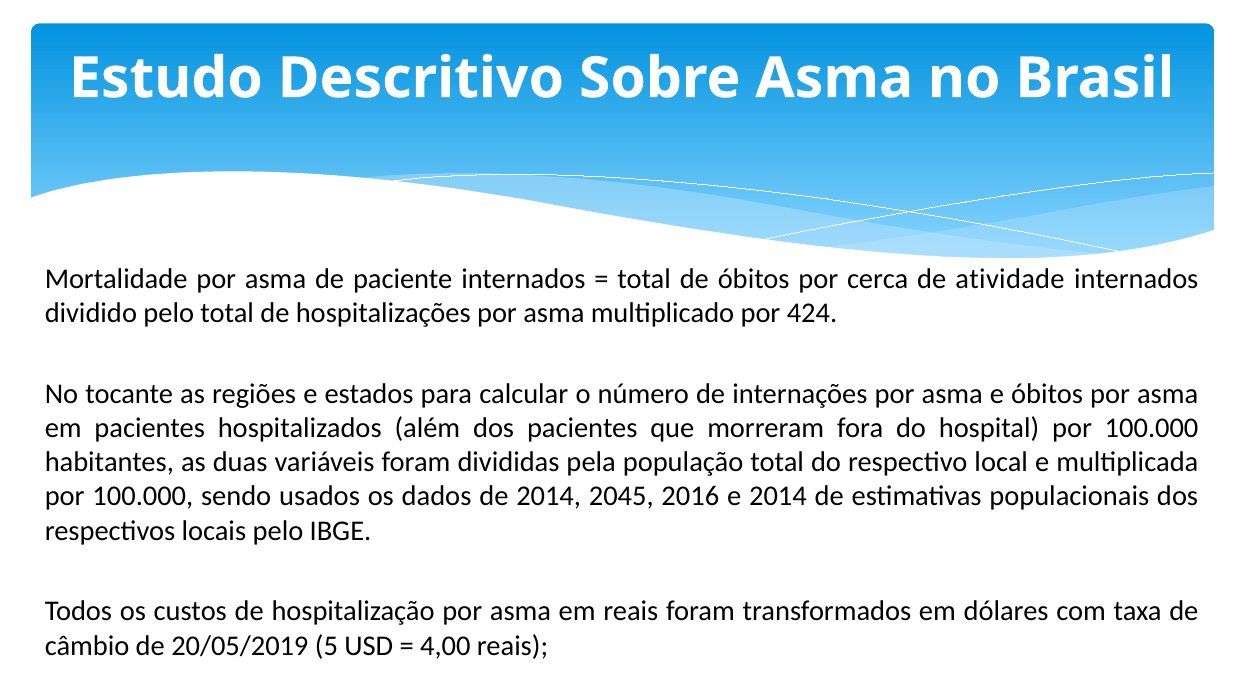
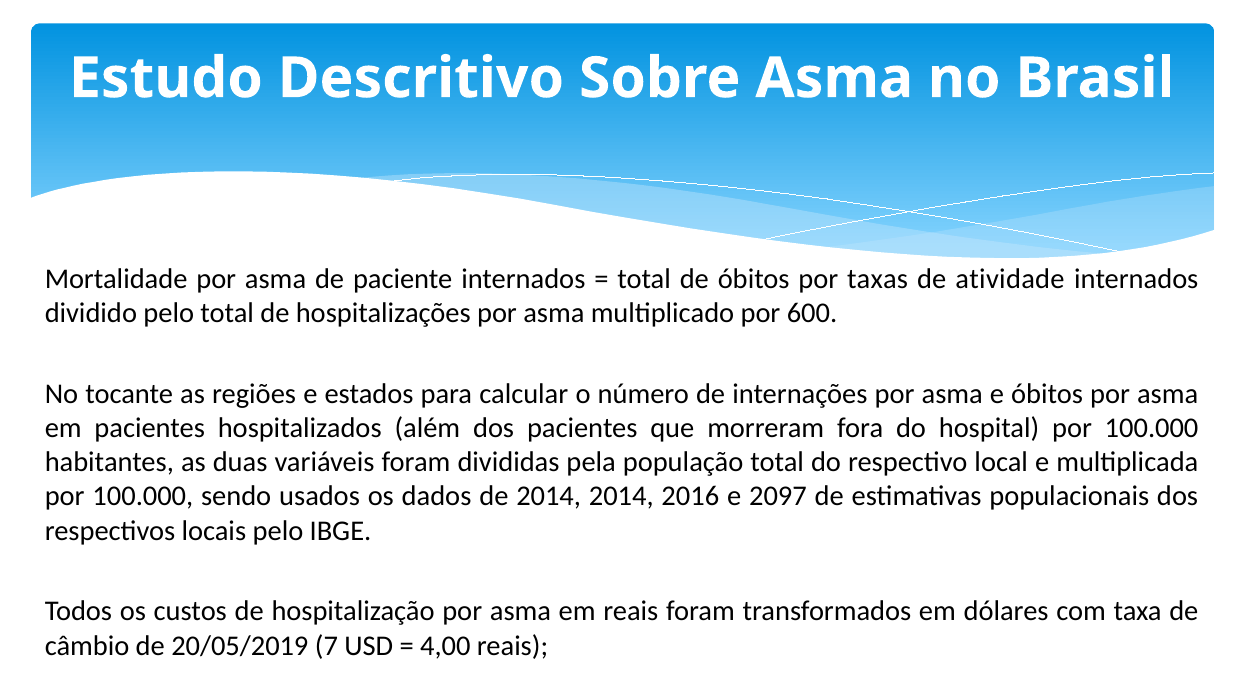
cerca: cerca -> taxas
424: 424 -> 600
2014 2045: 2045 -> 2014
e 2014: 2014 -> 2097
5: 5 -> 7
